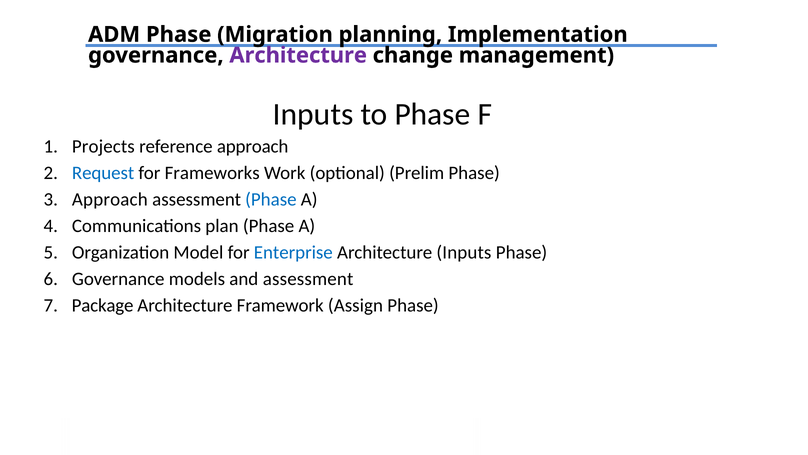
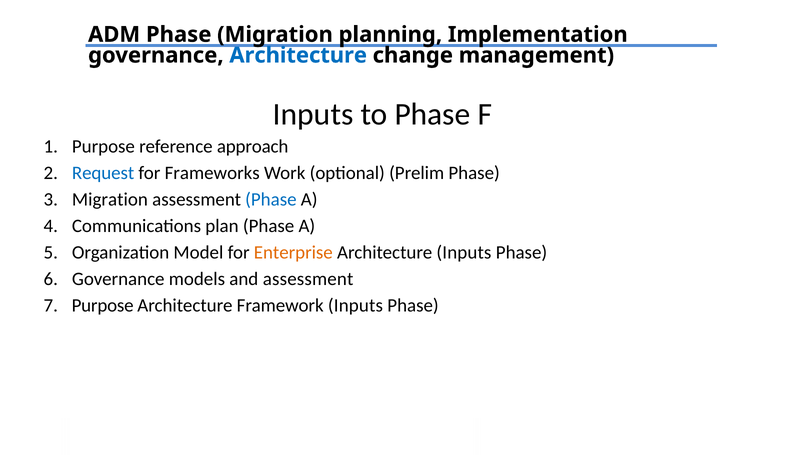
Architecture at (298, 55) colour: purple -> blue
Projects at (103, 146): Projects -> Purpose
Approach at (110, 199): Approach -> Migration
Enterprise colour: blue -> orange
Package at (103, 305): Package -> Purpose
Framework Assign: Assign -> Inputs
